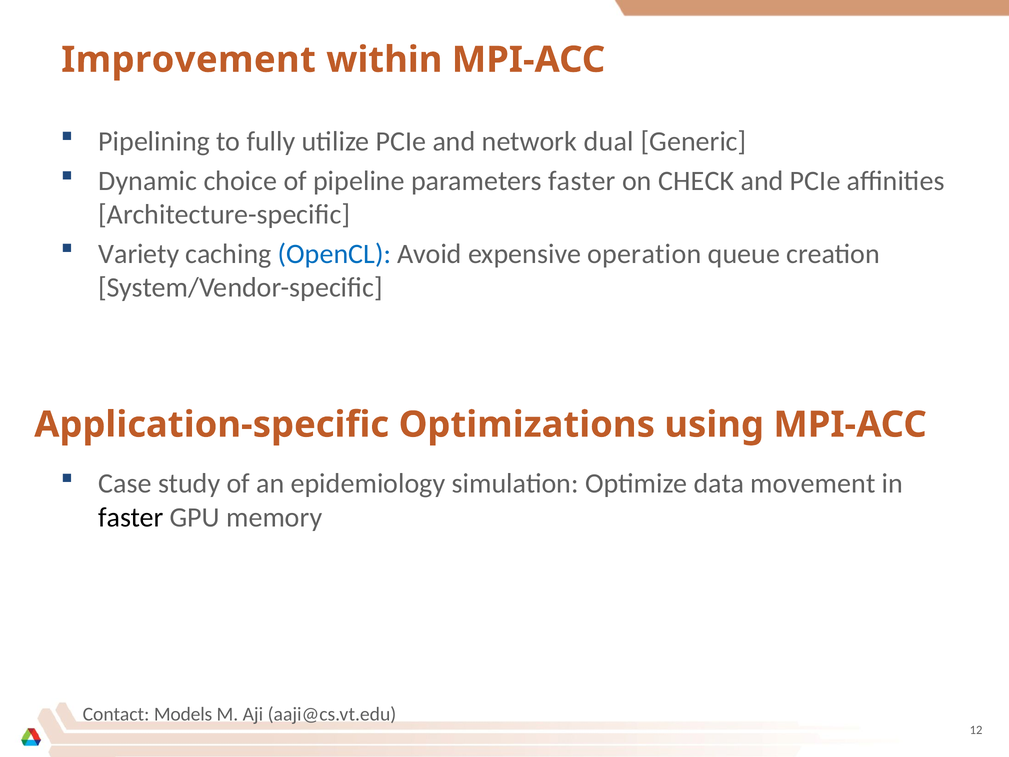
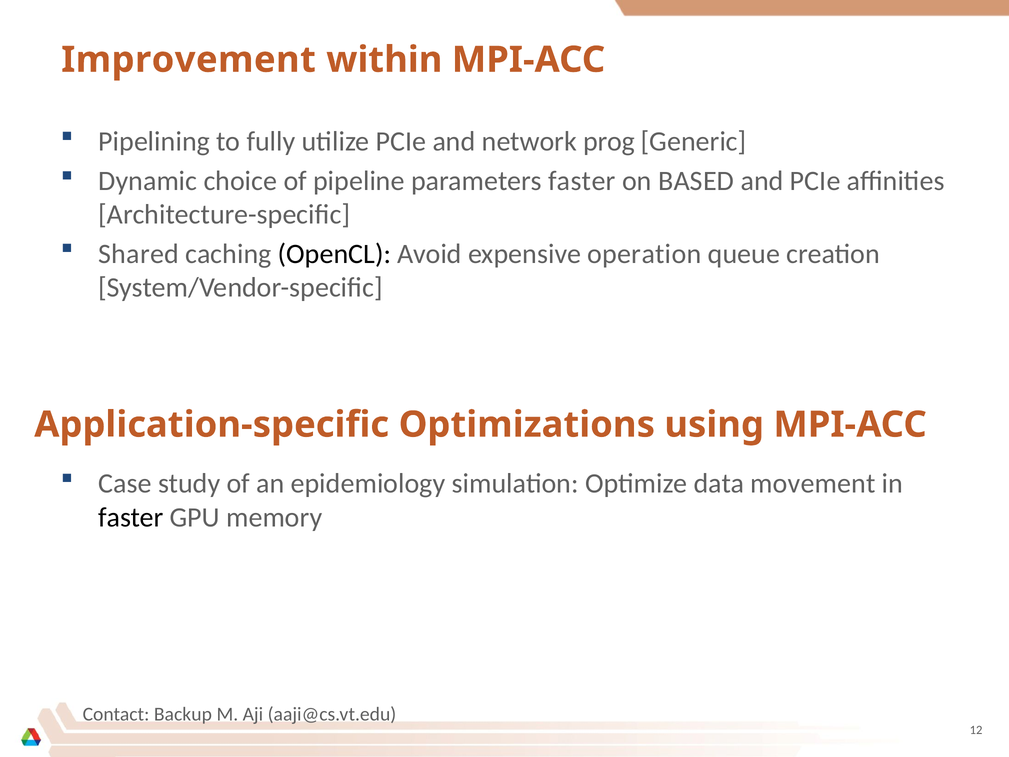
dual: dual -> prog
CHECK: CHECK -> BASED
Variety: Variety -> Shared
OpenCL colour: blue -> black
Models: Models -> Backup
